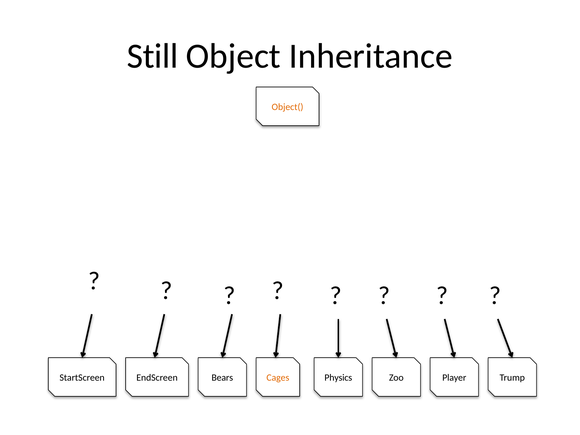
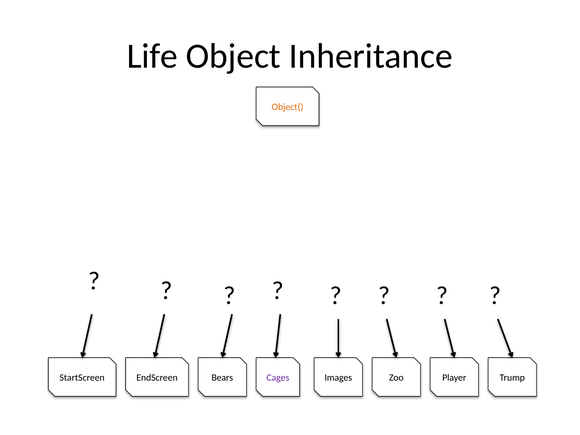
Still: Still -> Life
Cages colour: orange -> purple
Physics: Physics -> Images
